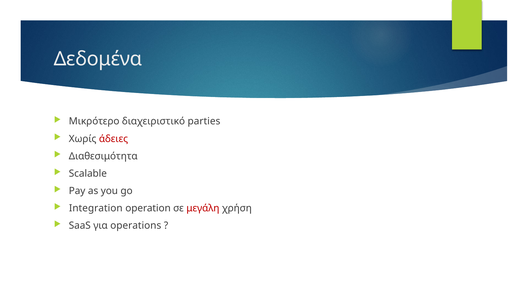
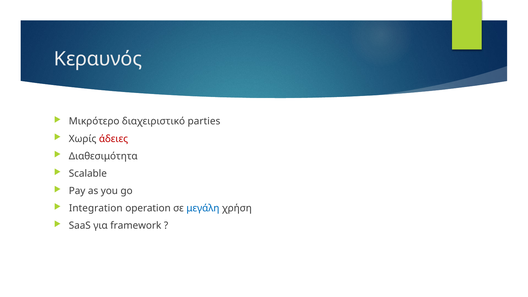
Δεδομένα: Δεδομένα -> Κεραυνός
μεγάλη colour: red -> blue
operations: operations -> framework
